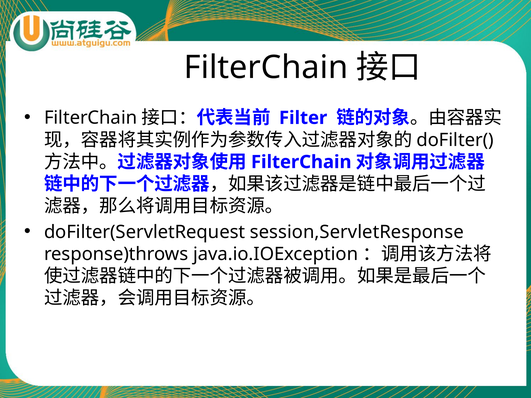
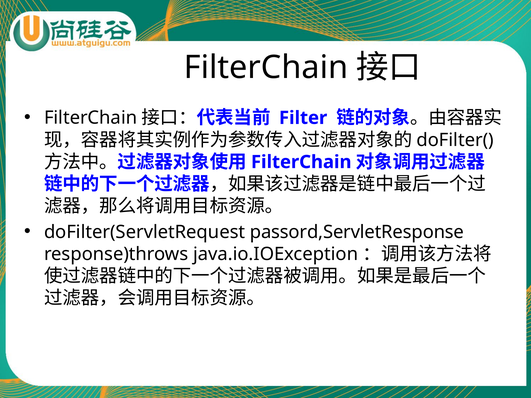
session,ServletResponse: session,ServletResponse -> passord,ServletResponse
